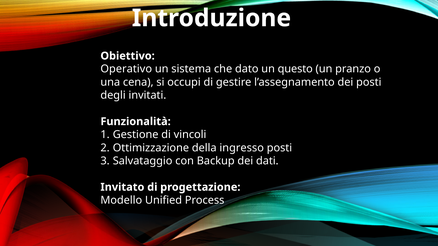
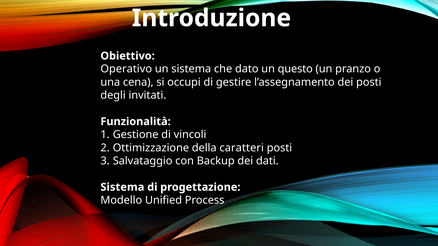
ingresso: ingresso -> caratteri
Invitato at (122, 187): Invitato -> Sistema
